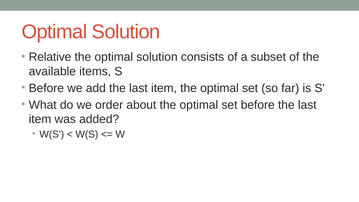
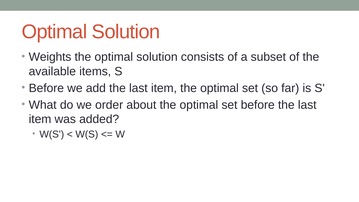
Relative: Relative -> Weights
